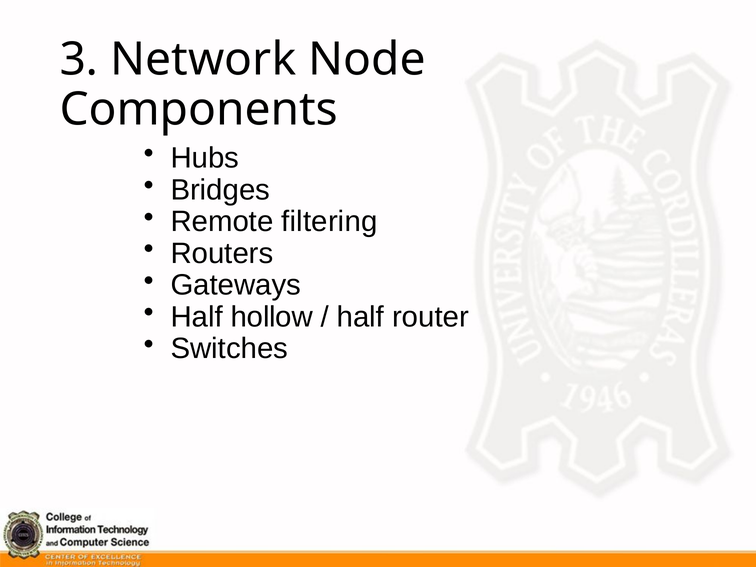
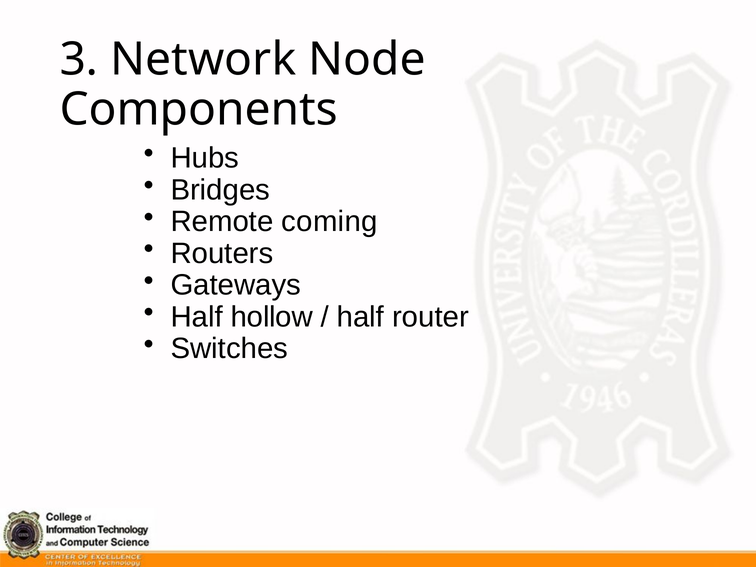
filtering: filtering -> coming
